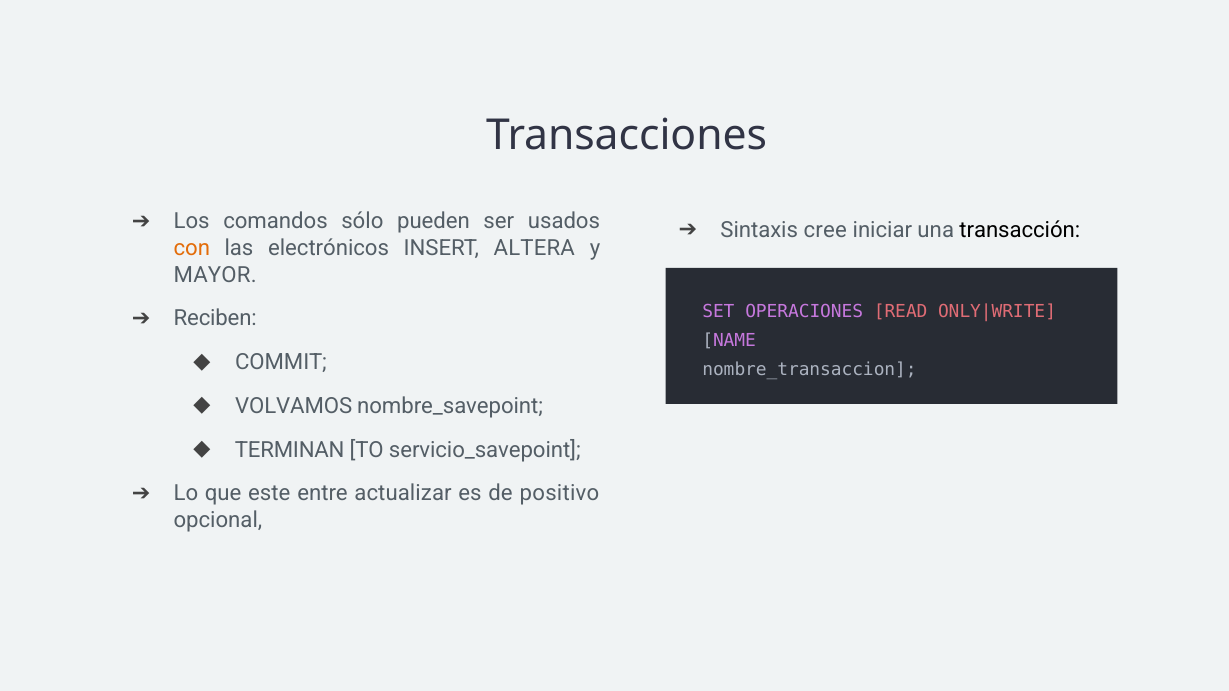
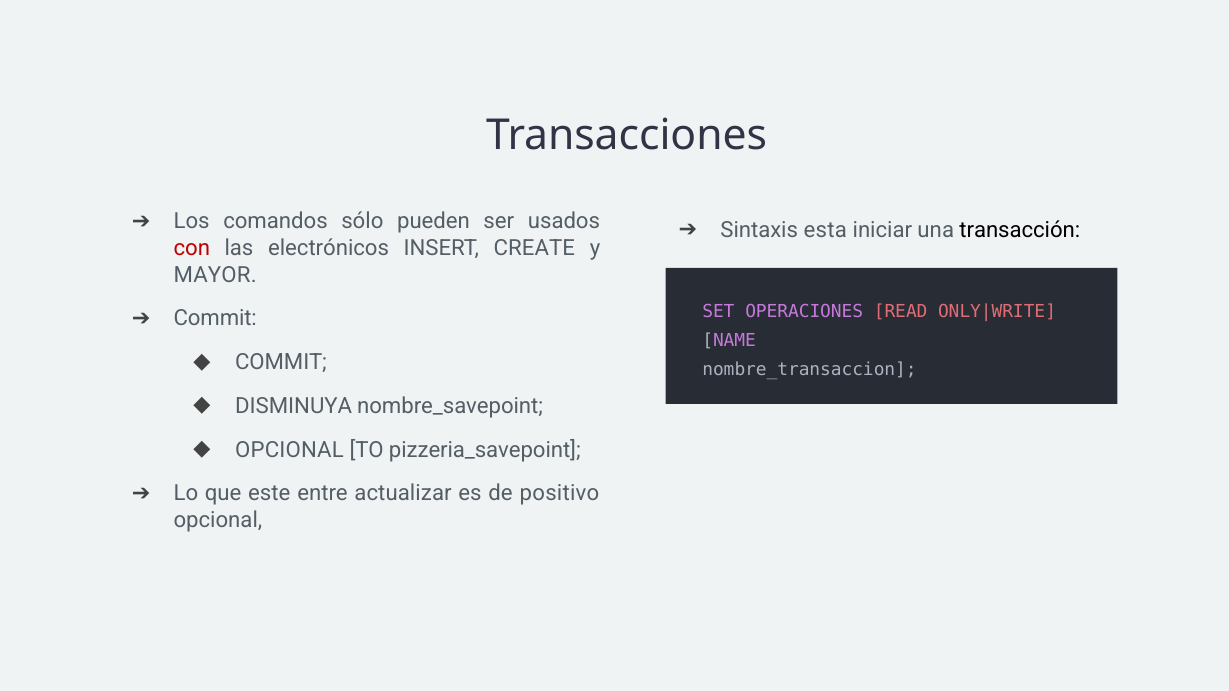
cree: cree -> esta
con colour: orange -> red
ALTERA: ALTERA -> CREATE
Reciben at (215, 319): Reciben -> Commit
VOLVAMOS: VOLVAMOS -> DISMINUYA
TERMINAN at (290, 450): TERMINAN -> OPCIONAL
servicio_savepoint: servicio_savepoint -> pizzeria_savepoint
